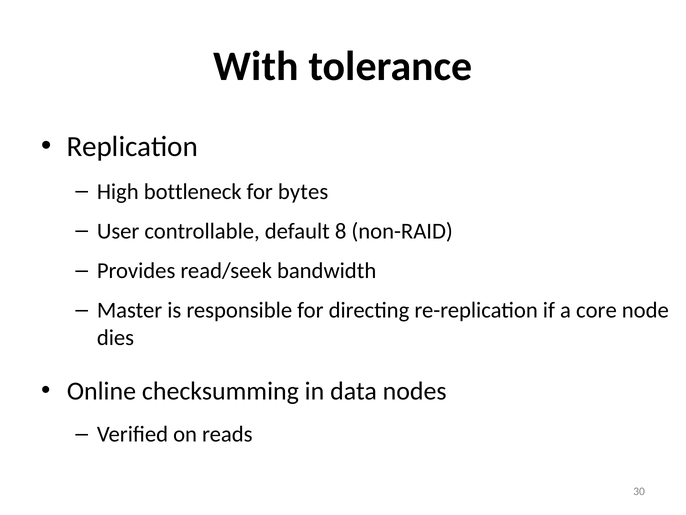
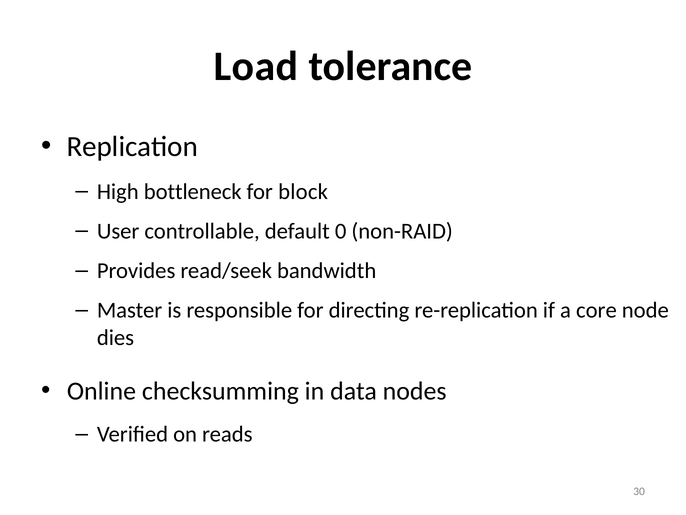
With: With -> Load
bytes: bytes -> block
8: 8 -> 0
